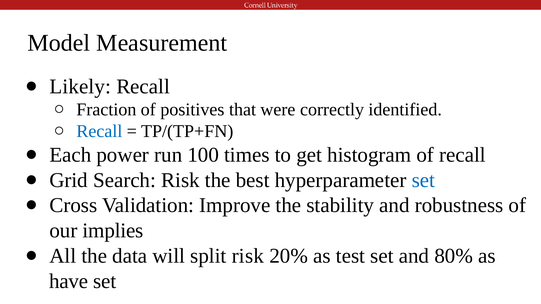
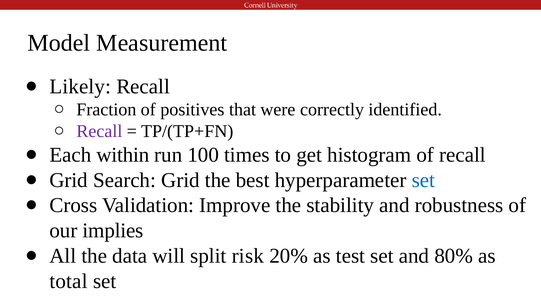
Recall at (99, 131) colour: blue -> purple
power: power -> within
Search Risk: Risk -> Grid
have: have -> total
